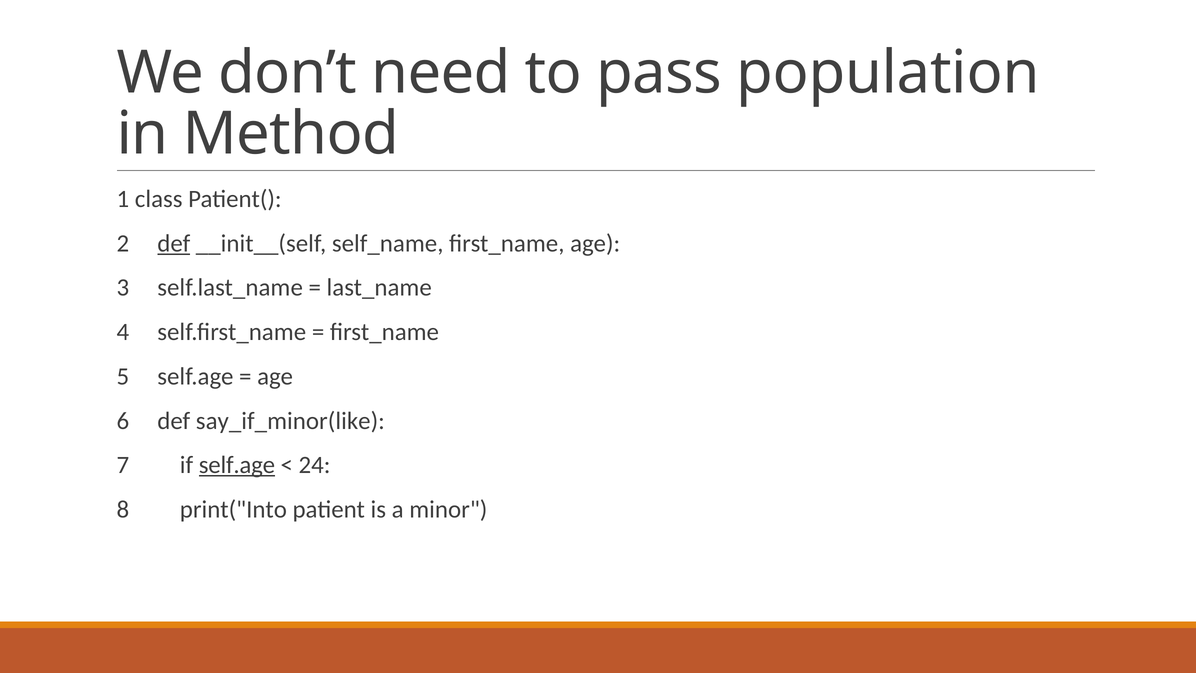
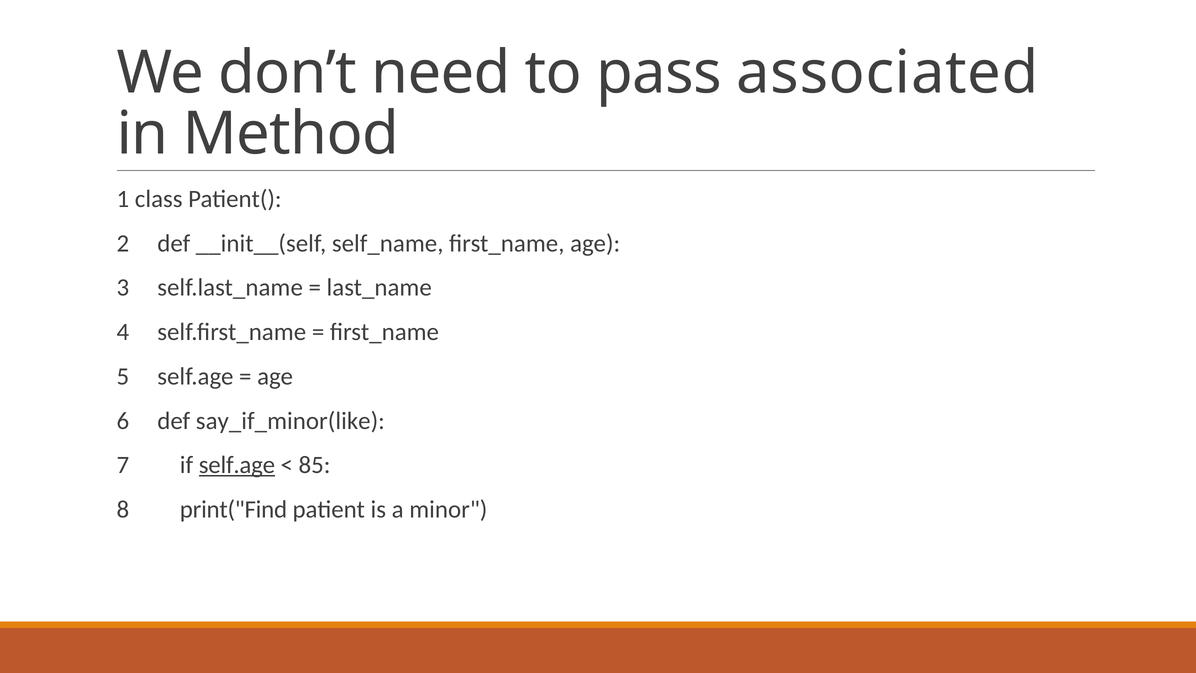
population: population -> associated
def at (174, 243) underline: present -> none
24: 24 -> 85
print("Into: print("Into -> print("Find
